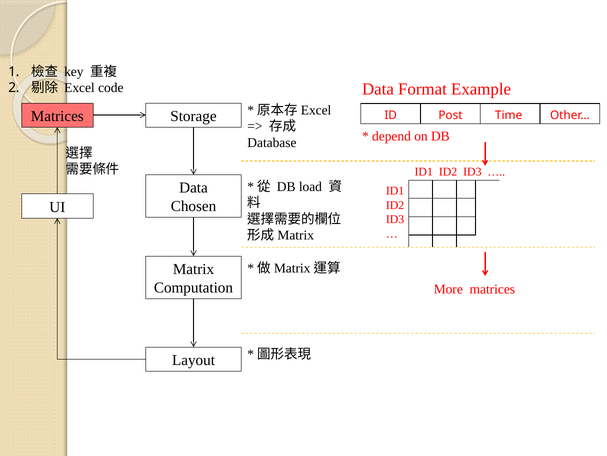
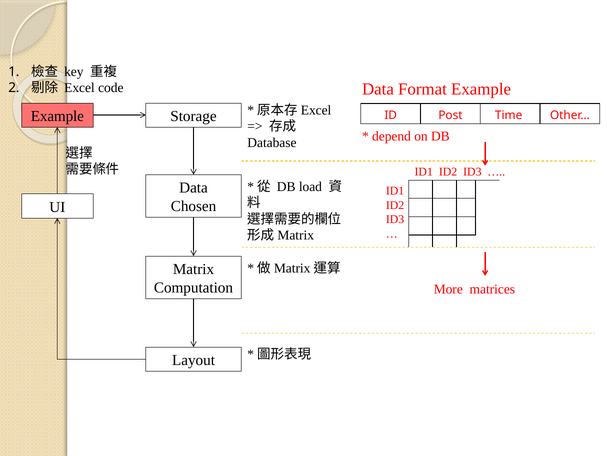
Matrices at (57, 116): Matrices -> Example
